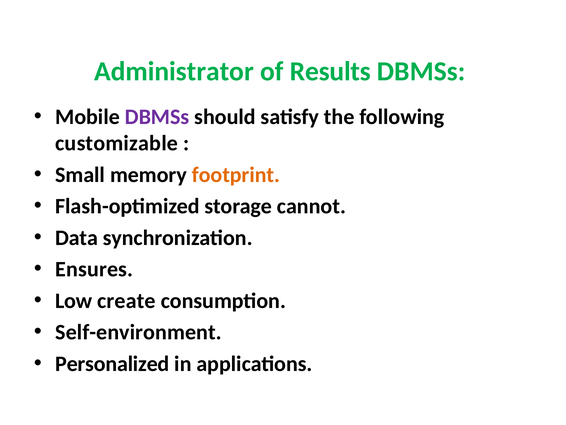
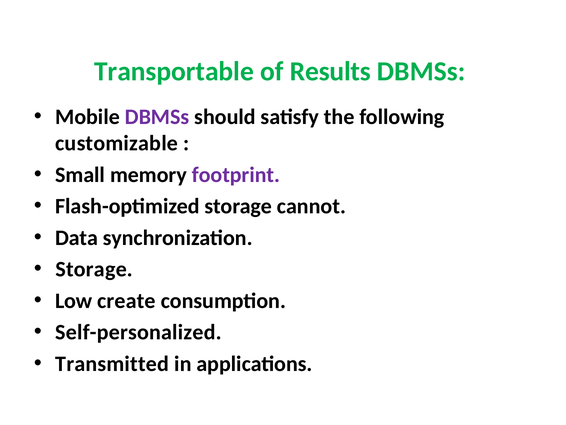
Administrator: Administrator -> Transportable
footprint colour: orange -> purple
Ensures at (94, 269): Ensures -> Storage
Self-environment: Self-environment -> Self-personalized
Personalized: Personalized -> Transmitted
